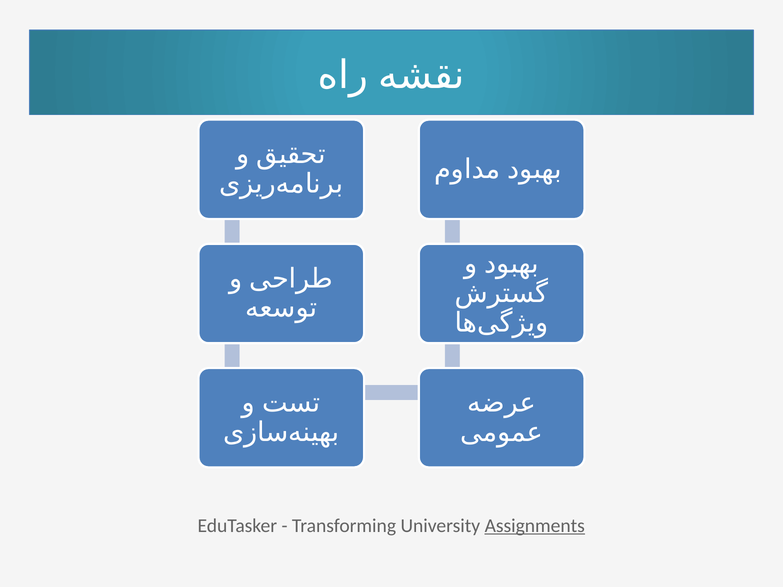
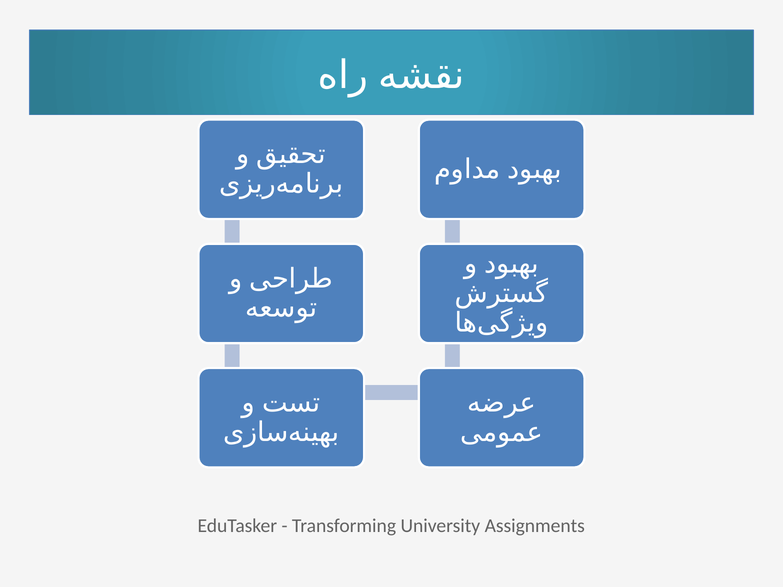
Assignments underline: present -> none
